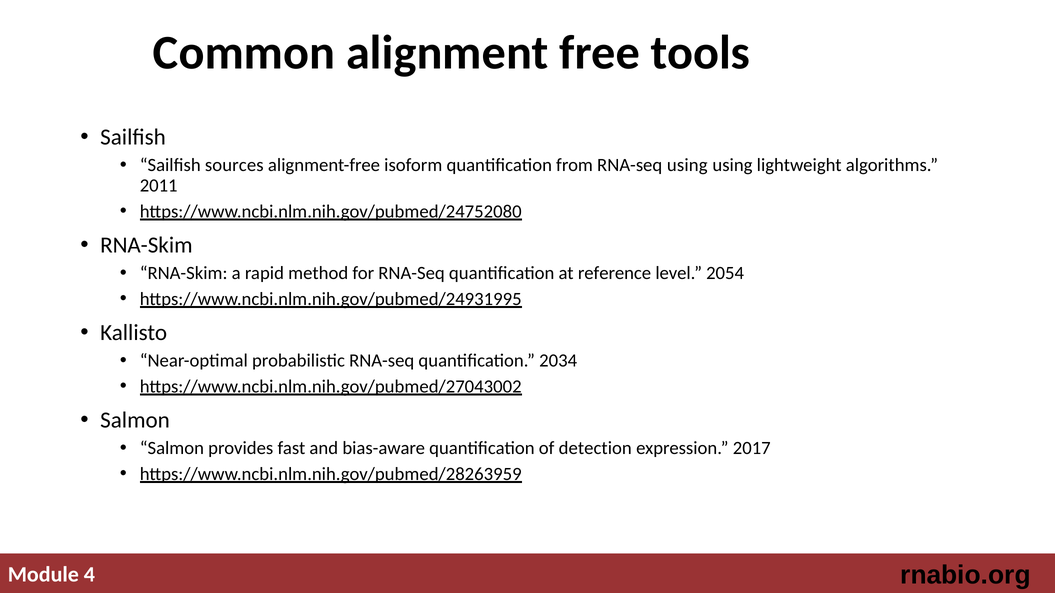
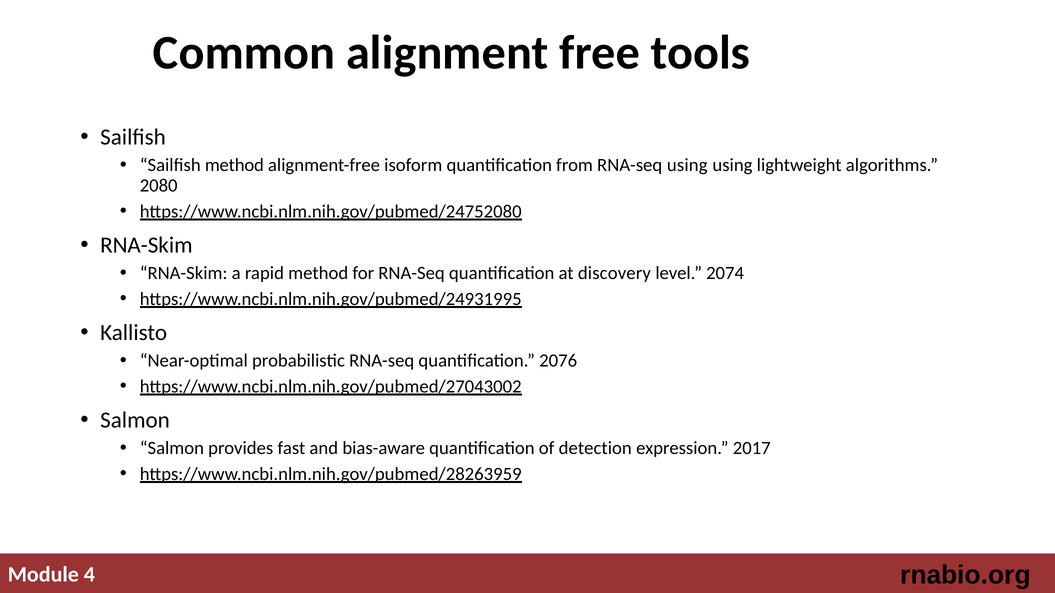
Sailfish sources: sources -> method
2011: 2011 -> 2080
reference: reference -> discovery
2054: 2054 -> 2074
2034: 2034 -> 2076
